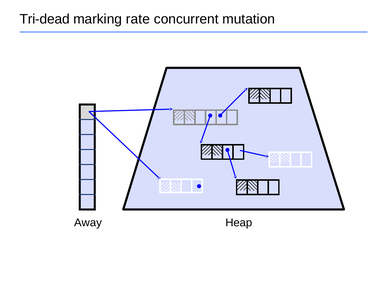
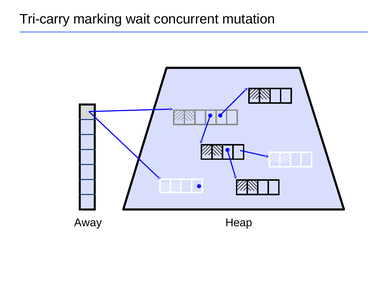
Tri-dead: Tri-dead -> Tri-carry
rate: rate -> wait
